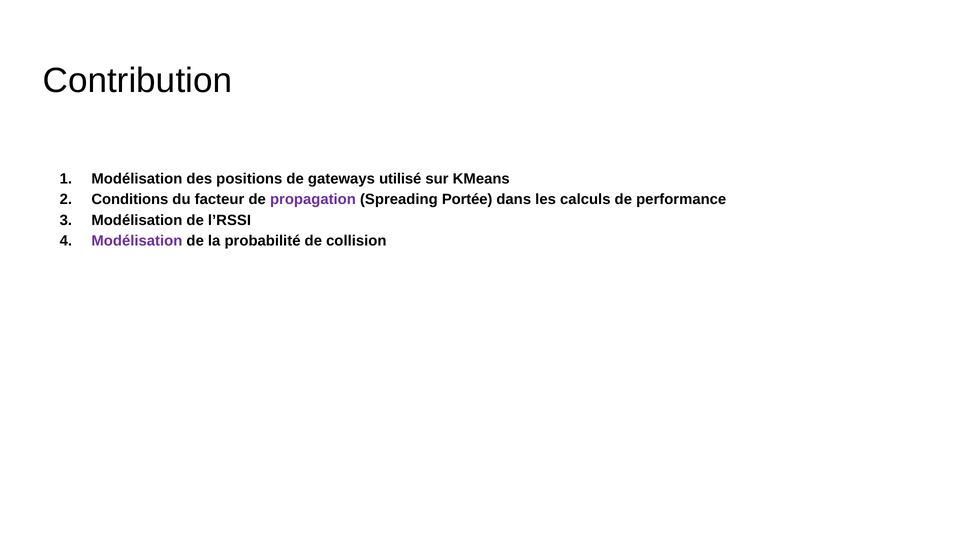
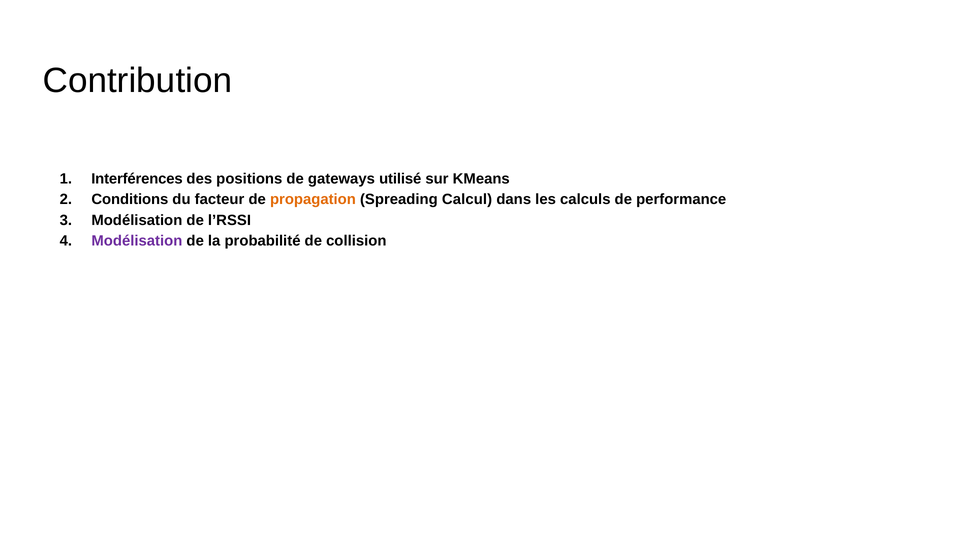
Modélisation at (137, 179): Modélisation -> Interférences
propagation colour: purple -> orange
Portée: Portée -> Calcul
